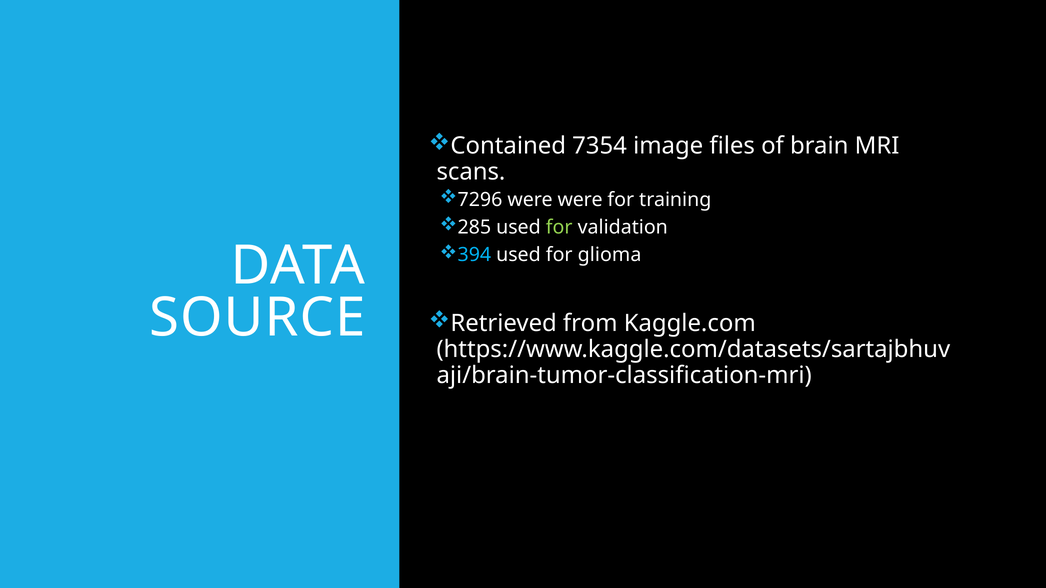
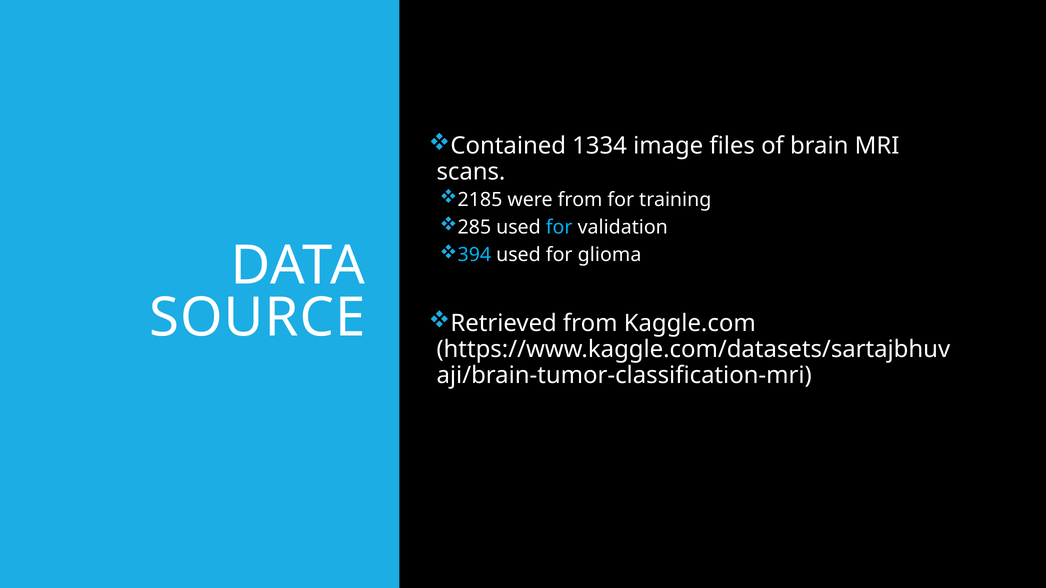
7354: 7354 -> 1334
7296: 7296 -> 2185
were were: were -> from
for at (559, 227) colour: light green -> light blue
